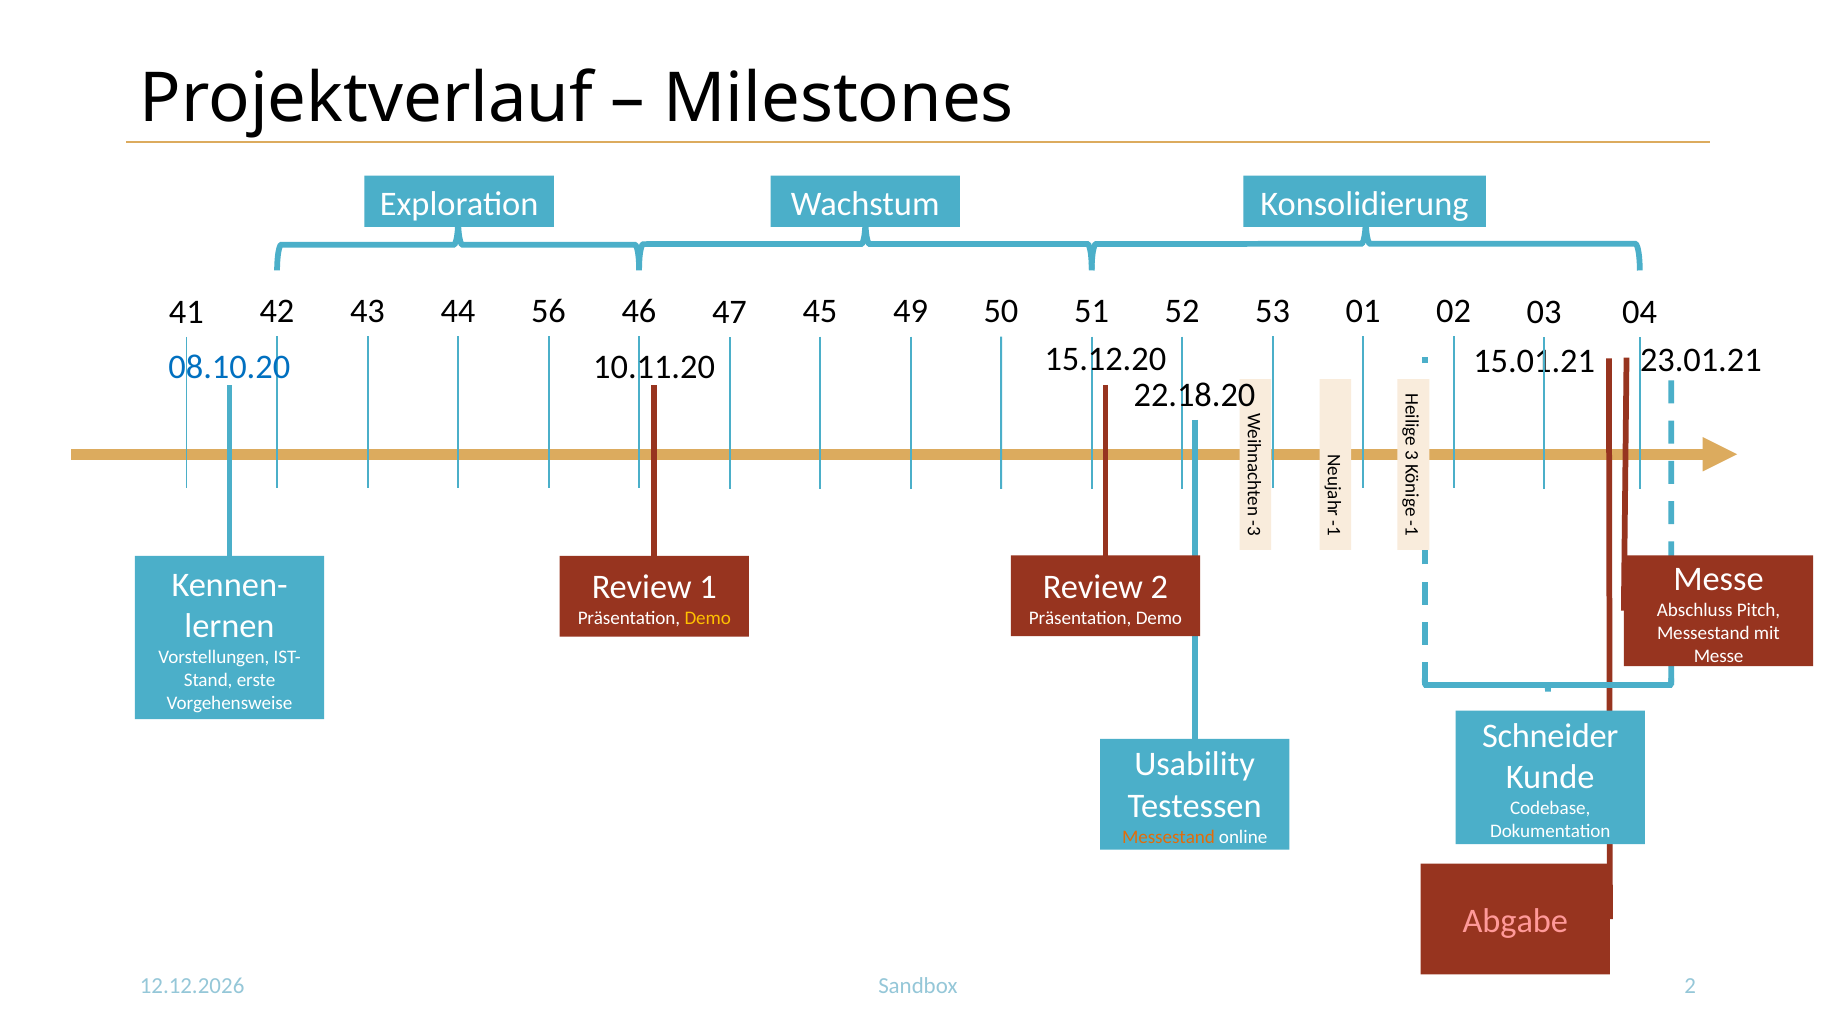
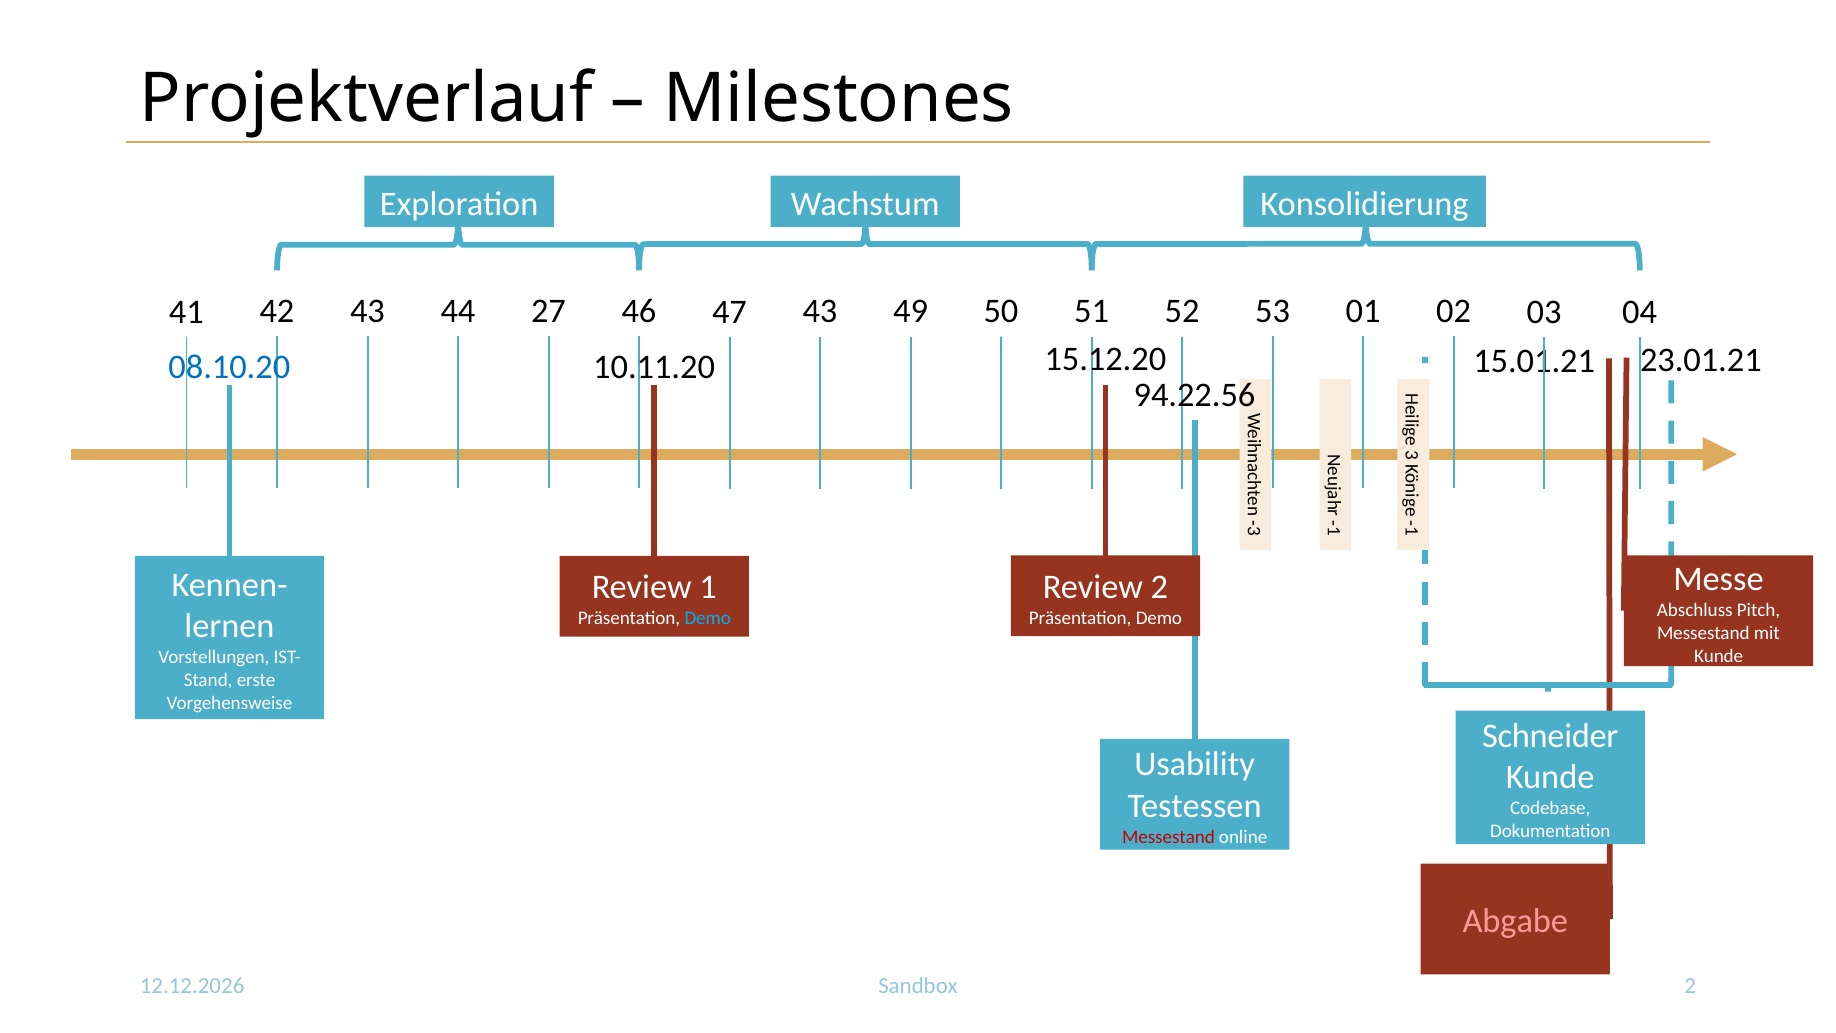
47 45: 45 -> 43
56: 56 -> 27
22.18.20: 22.18.20 -> 94.22.56
Demo at (708, 618) colour: yellow -> light blue
Messe at (1719, 656): Messe -> Kunde
Messestand at (1169, 837) colour: orange -> red
